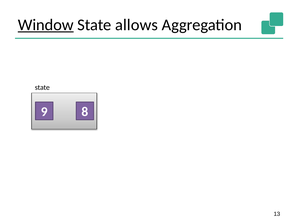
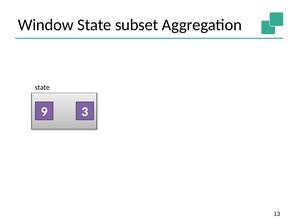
Window underline: present -> none
allows: allows -> subset
8: 8 -> 3
